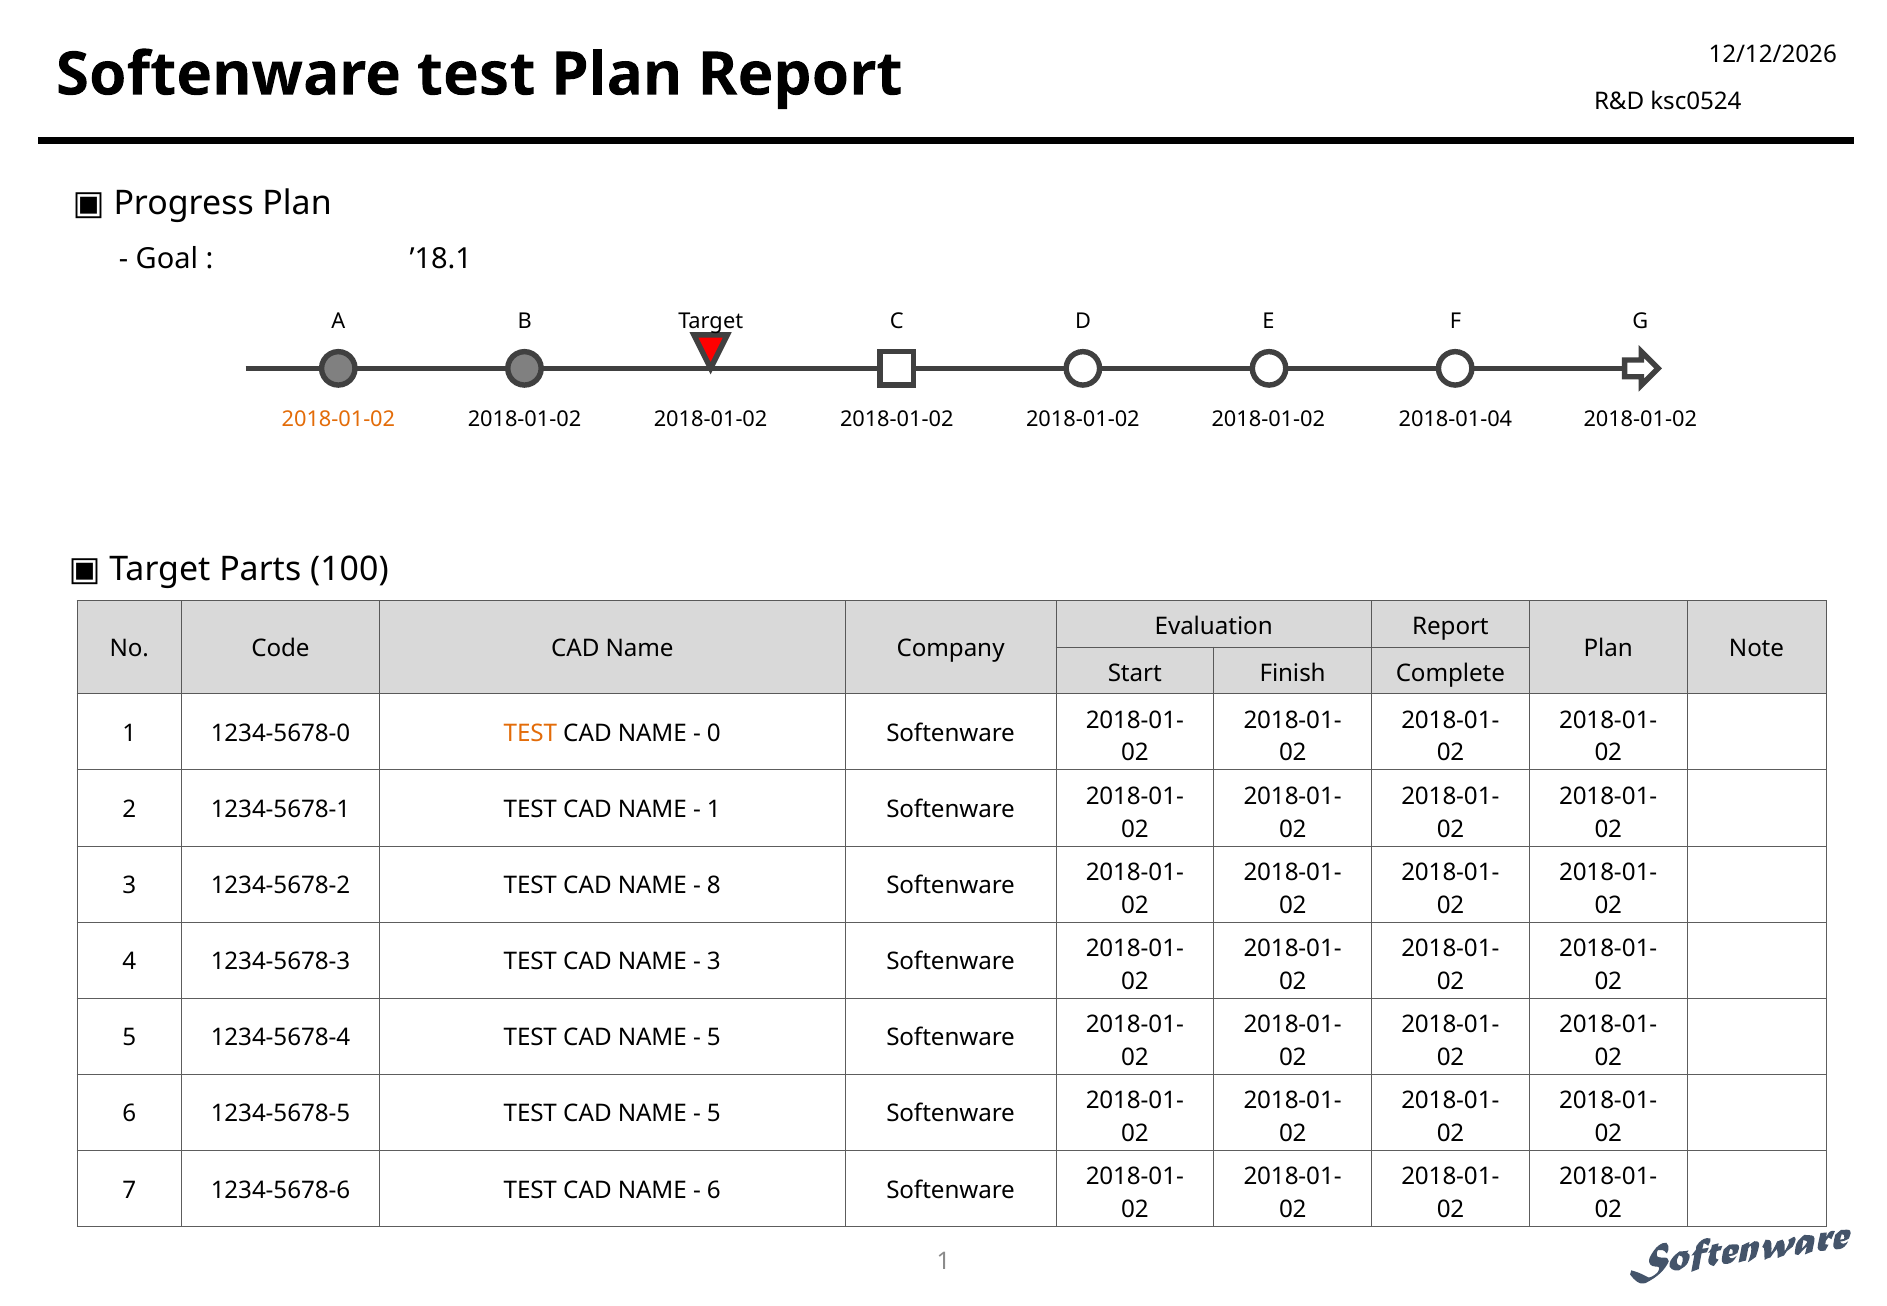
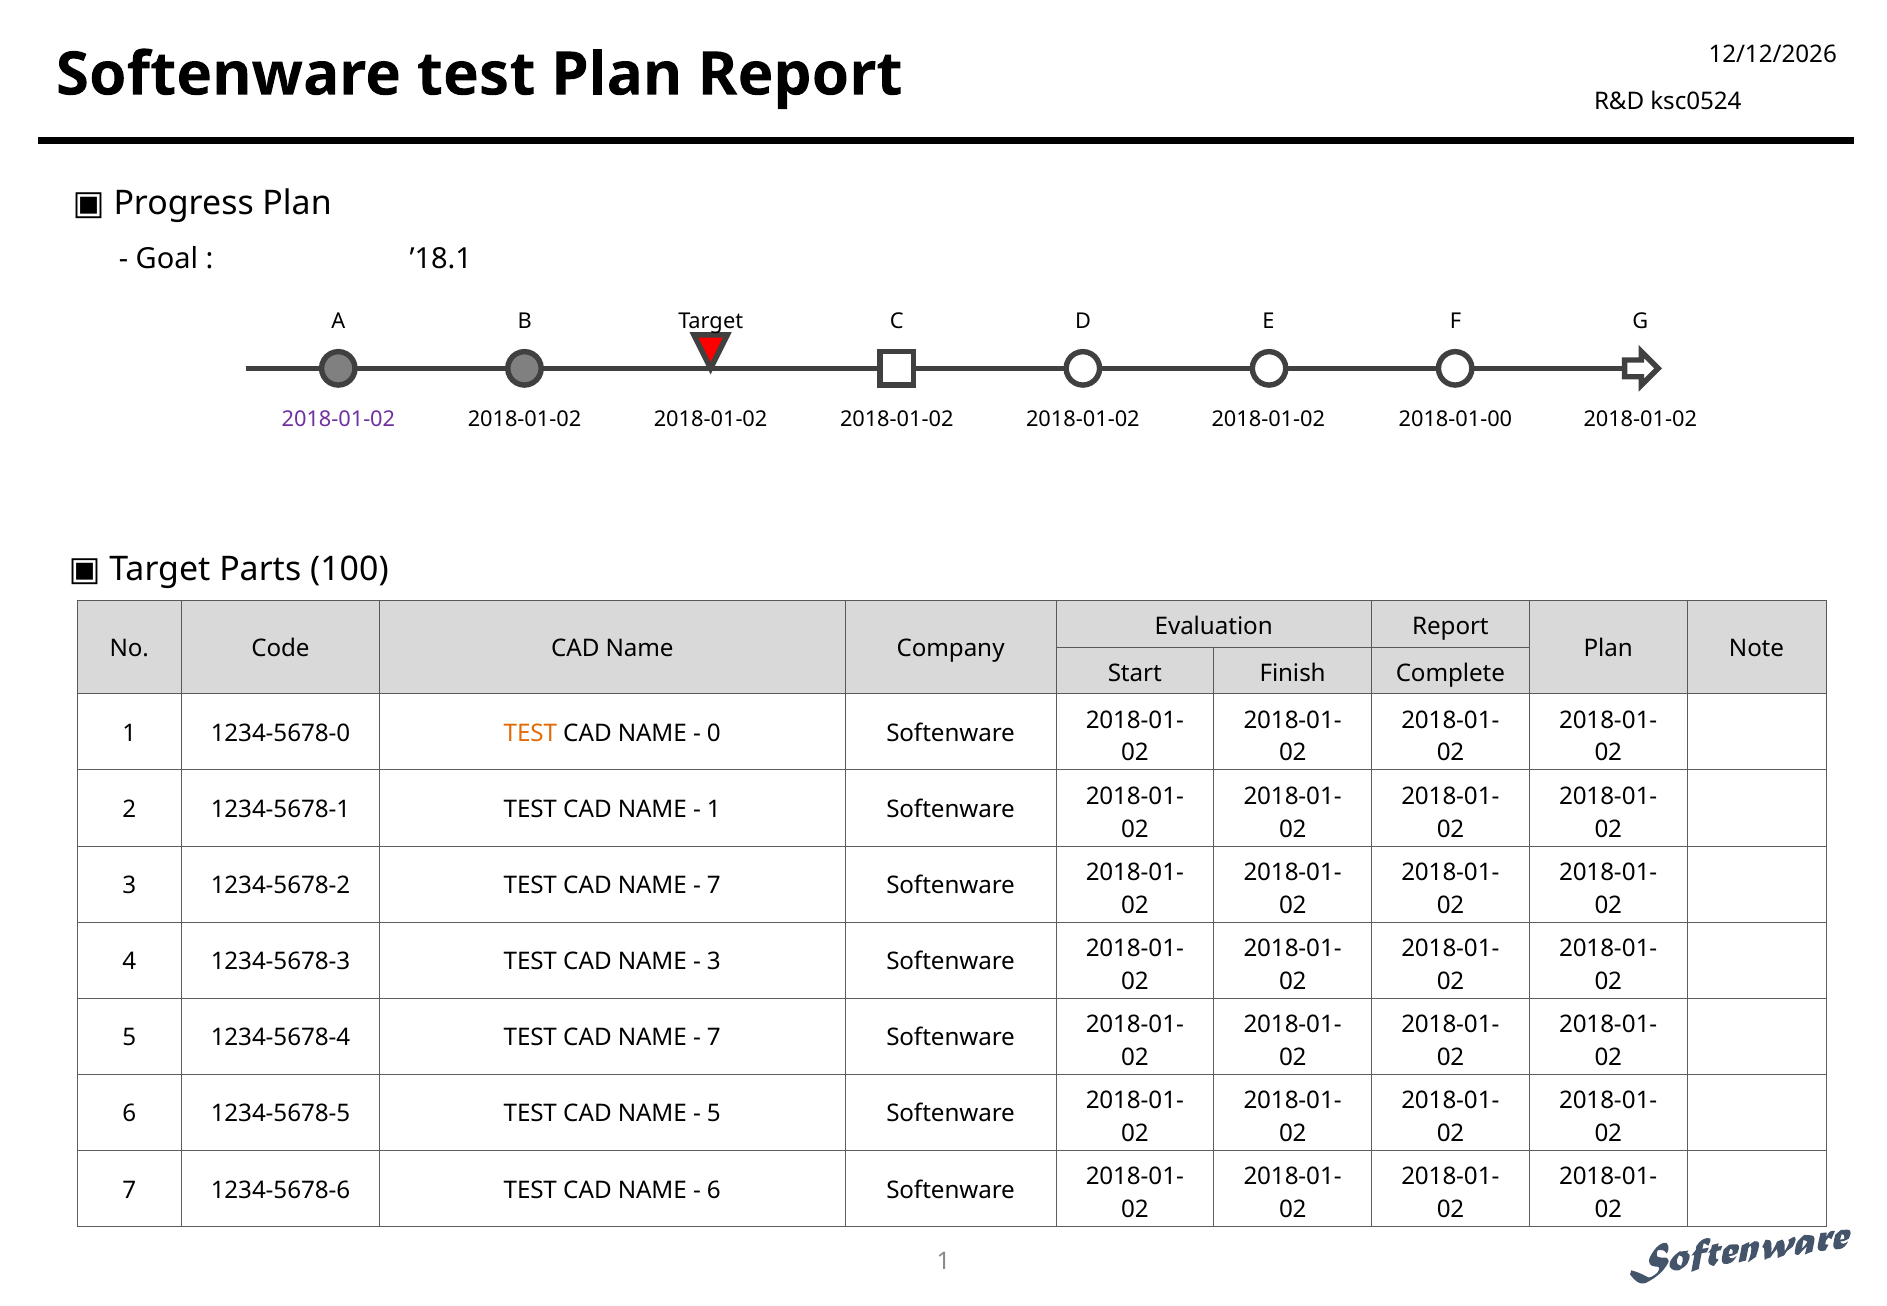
2018-01-02 at (338, 419) colour: orange -> purple
2018-01-04: 2018-01-04 -> 2018-01-00
8 at (714, 886): 8 -> 7
5 at (714, 1038): 5 -> 7
